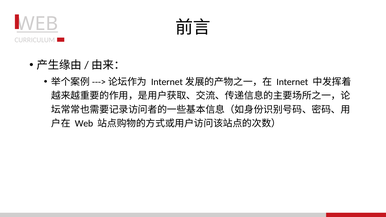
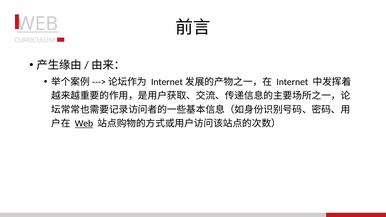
Web at (84, 124) underline: none -> present
